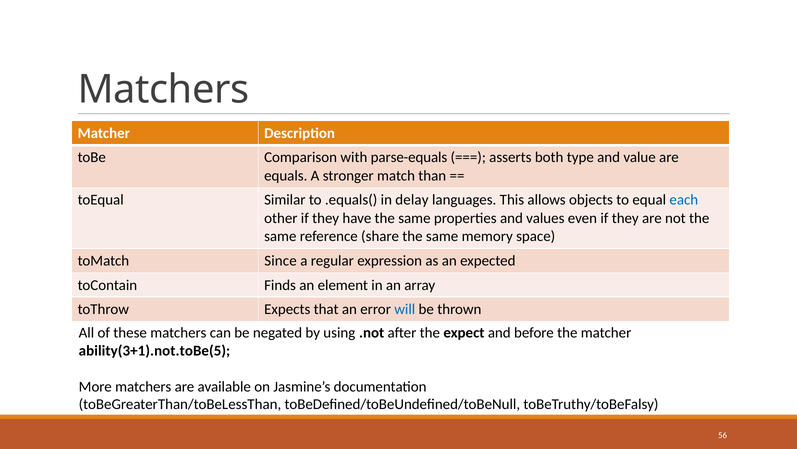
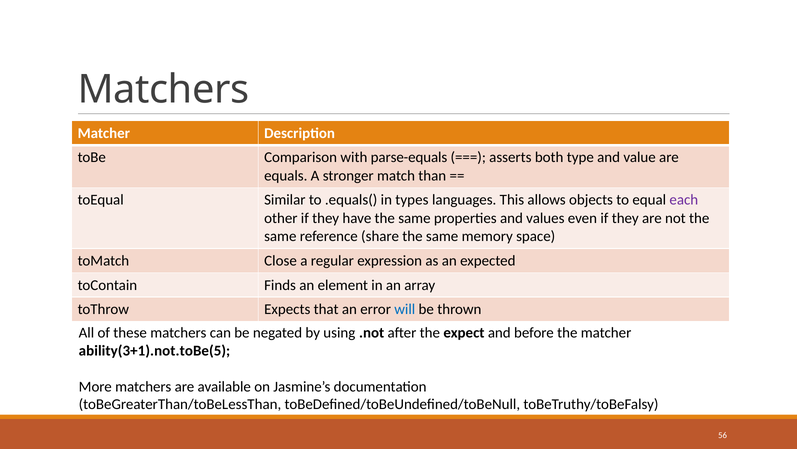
delay: delay -> types
each colour: blue -> purple
Since: Since -> Close
